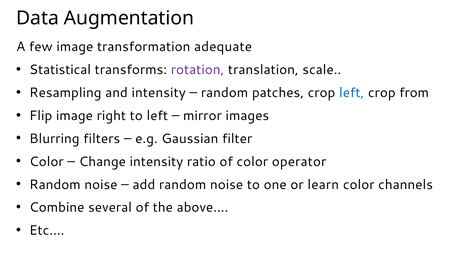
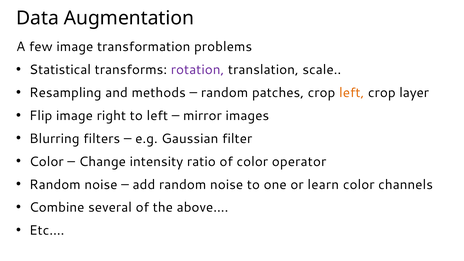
adequate: adequate -> problems
and intensity: intensity -> methods
left at (352, 93) colour: blue -> orange
from: from -> layer
